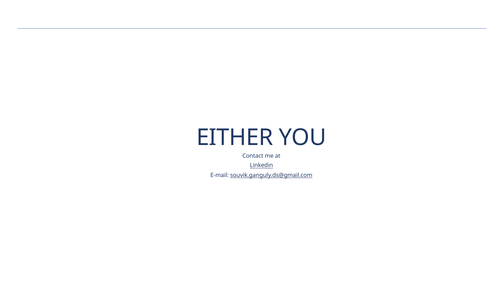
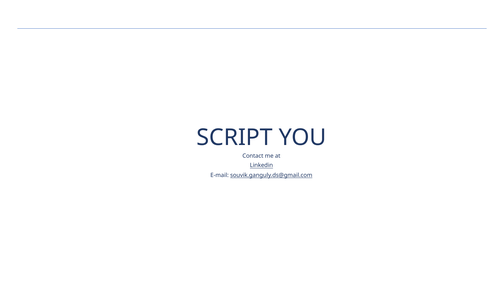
EITHER: EITHER -> SCRIPT
